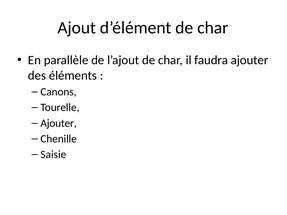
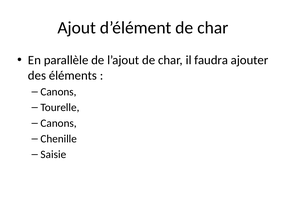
Ajouter at (59, 123): Ajouter -> Canons
